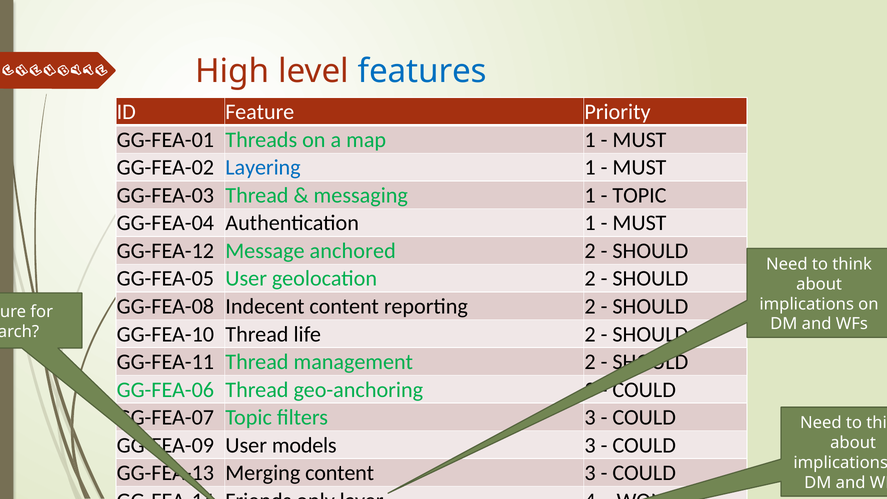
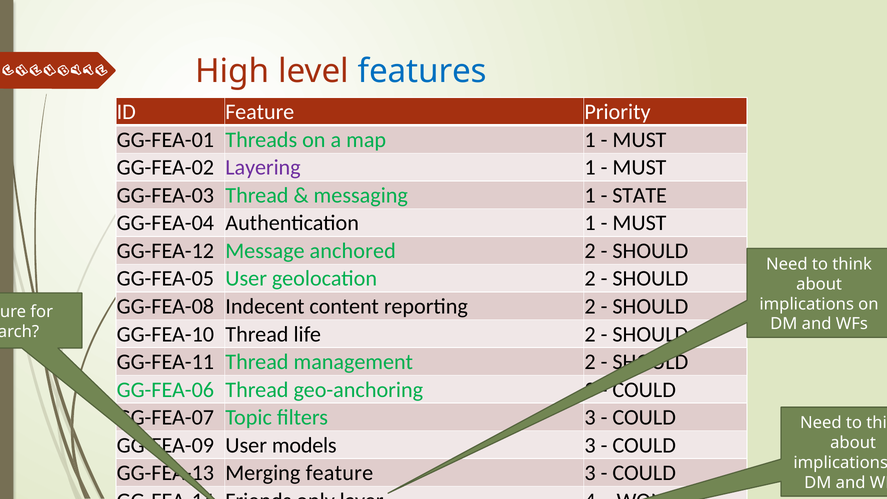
Layering colour: blue -> purple
TOPIC at (639, 195): TOPIC -> STATE
content at (340, 473): content -> feature
